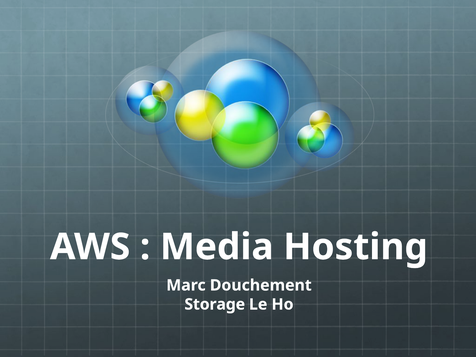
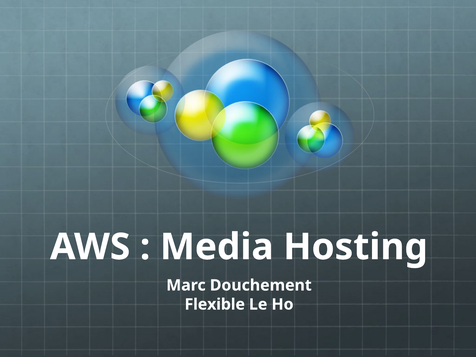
Storage: Storage -> Flexible
